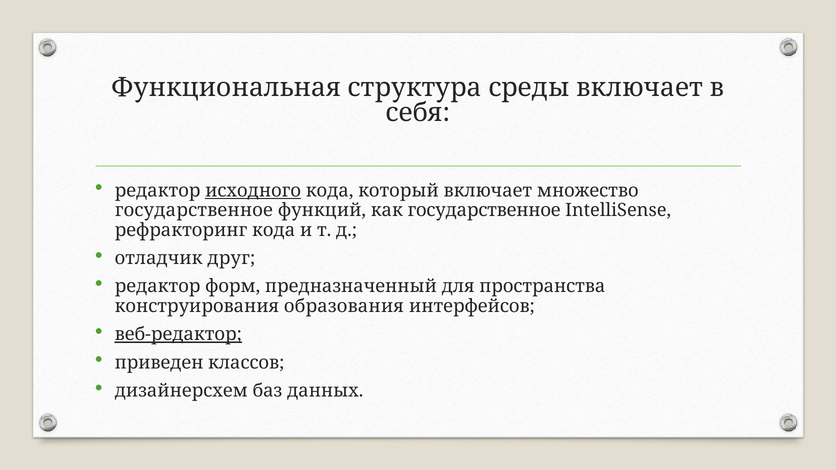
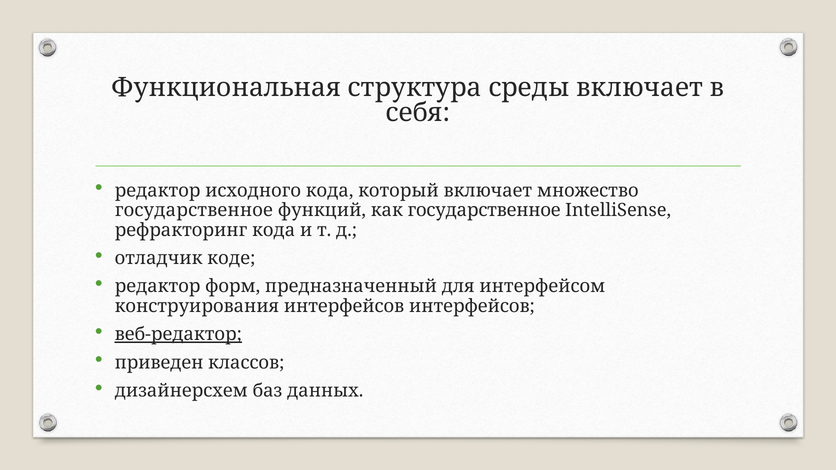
исходного underline: present -> none
друг: друг -> коде
пространства: пространства -> интерфейсом
конструирования образования: образования -> интерфейсов
